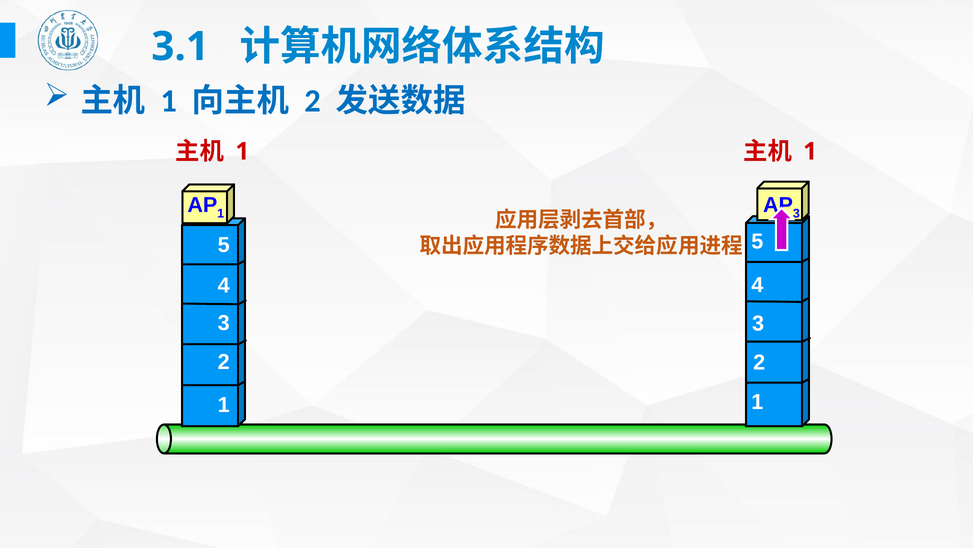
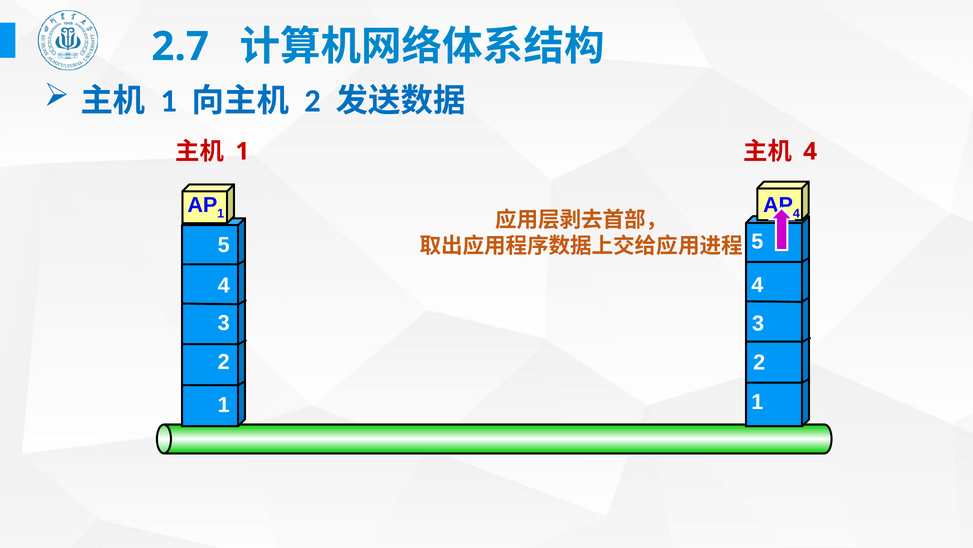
3.1: 3.1 -> 2.7
1 at (810, 151): 1 -> 4
3 at (796, 213): 3 -> 4
